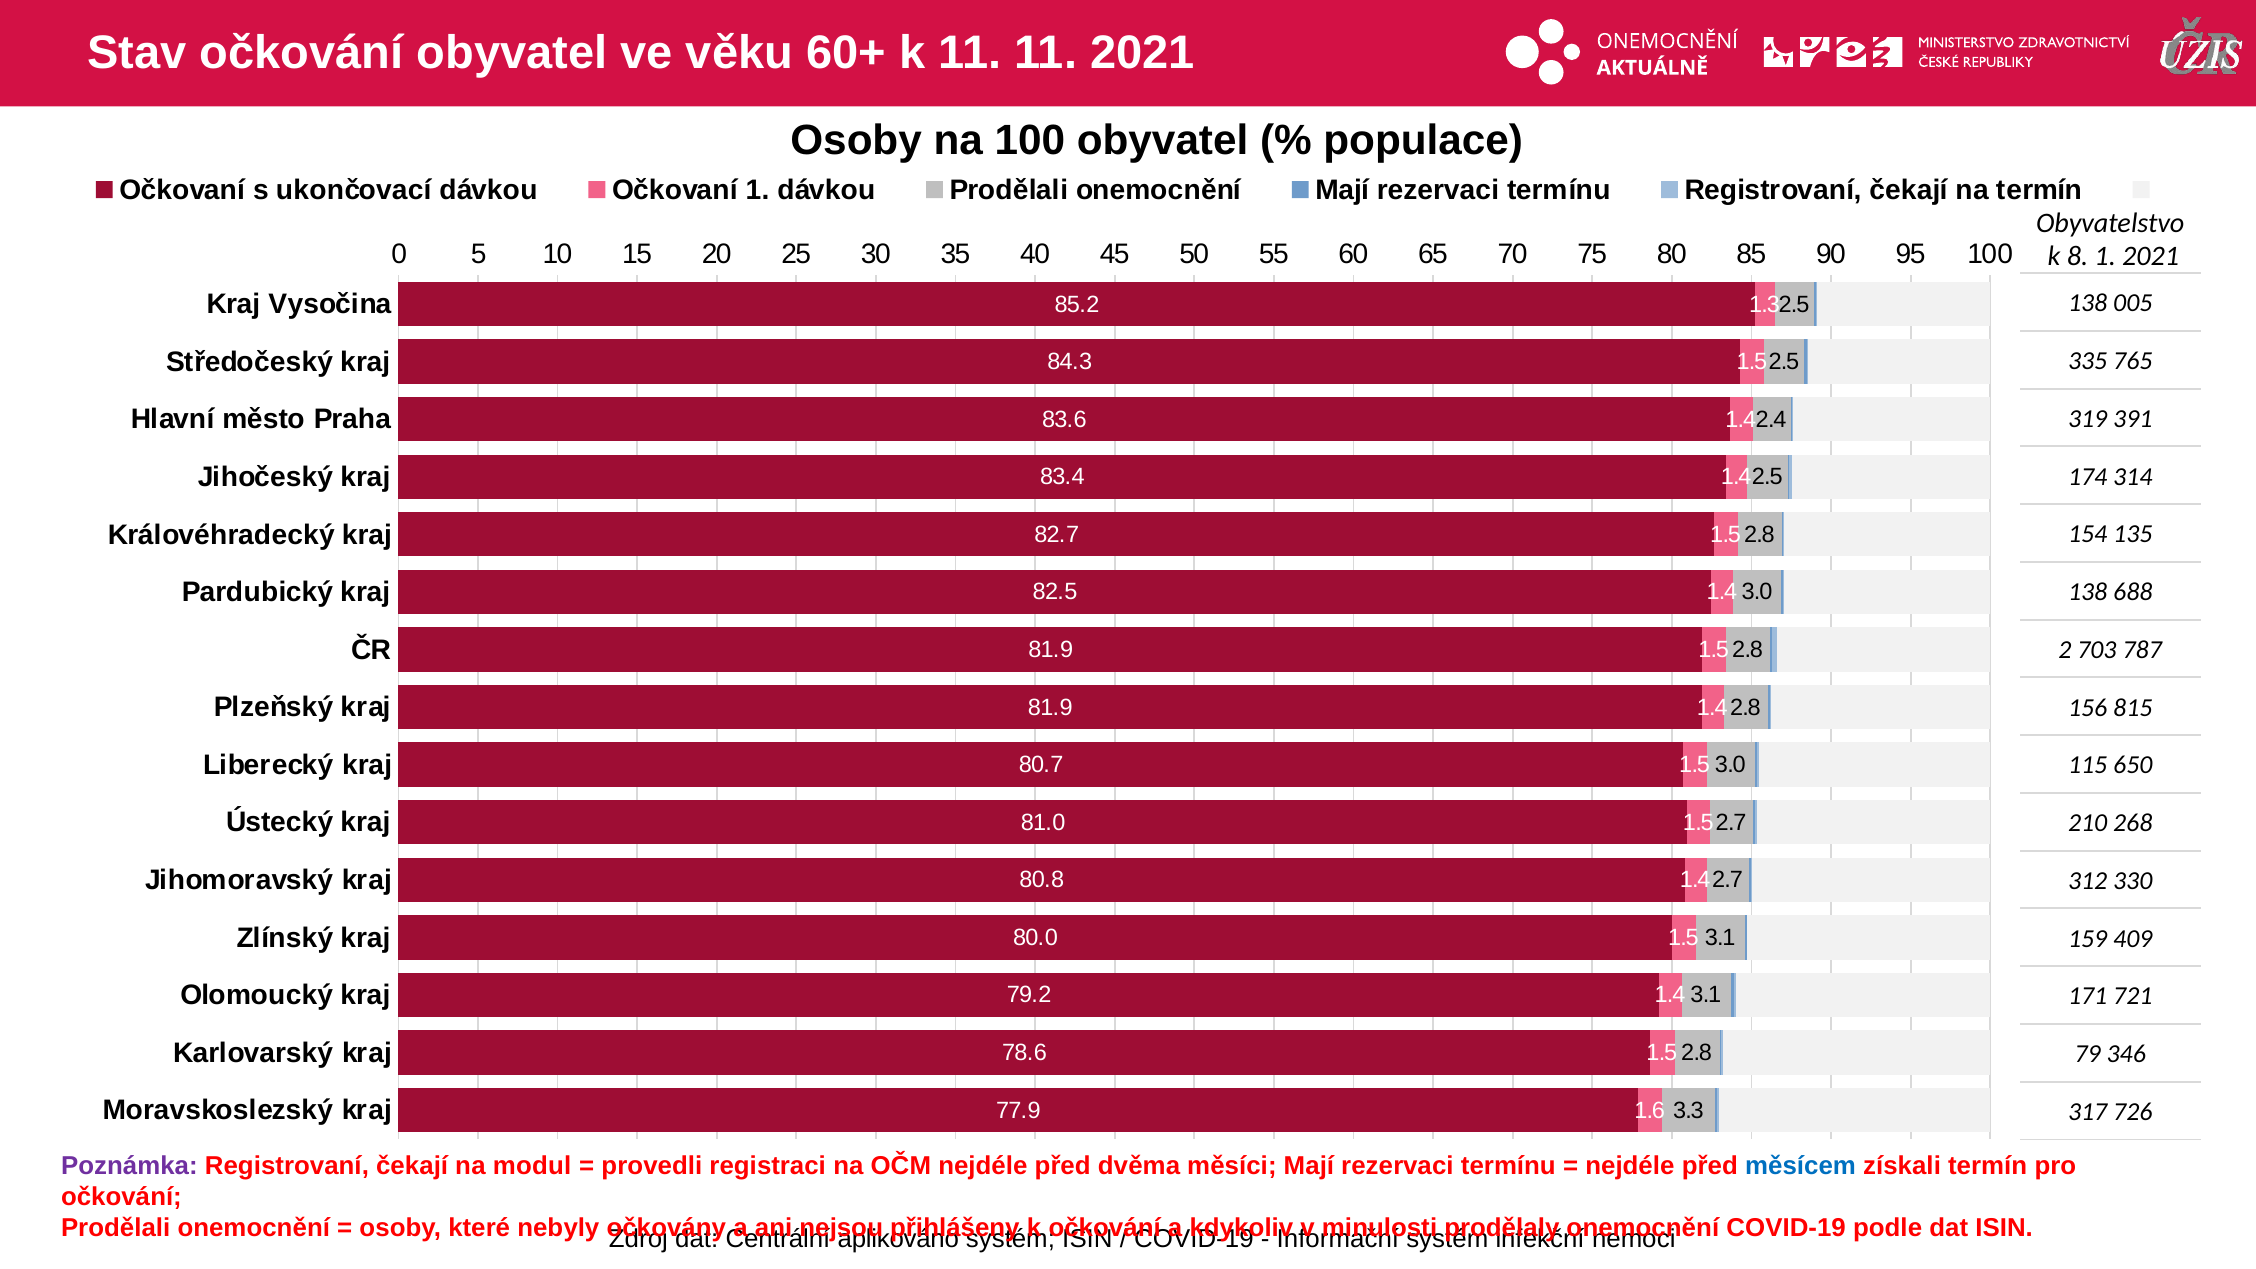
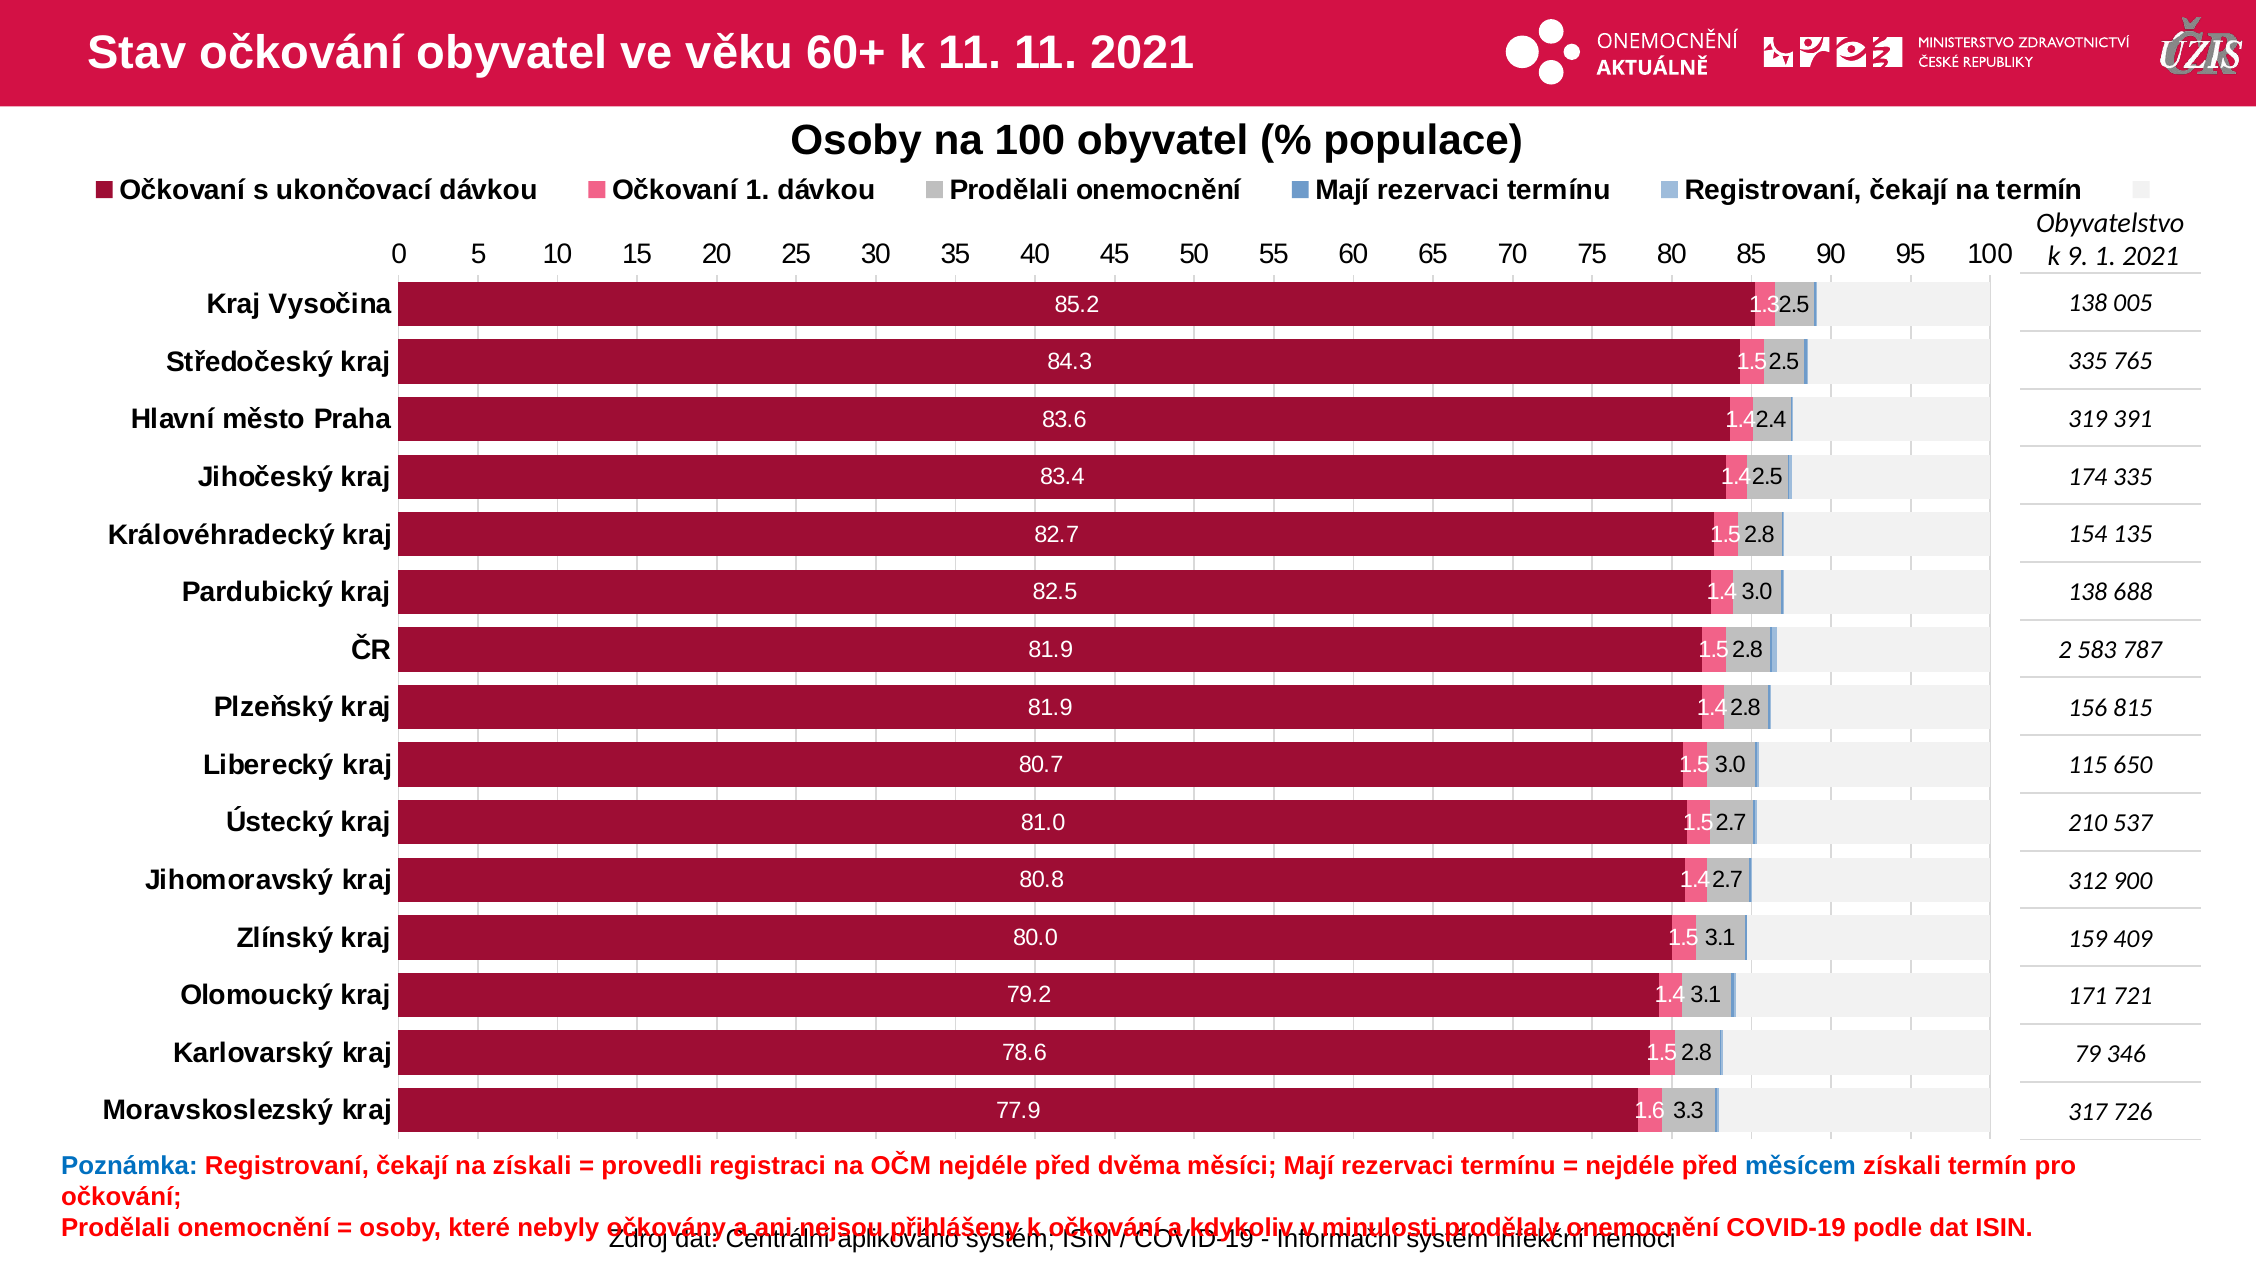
8: 8 -> 9
174 314: 314 -> 335
703: 703 -> 583
268: 268 -> 537
330: 330 -> 900
Poznámka colour: purple -> blue
na modul: modul -> získali
